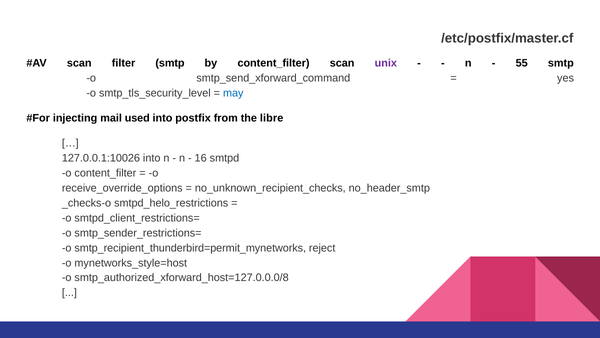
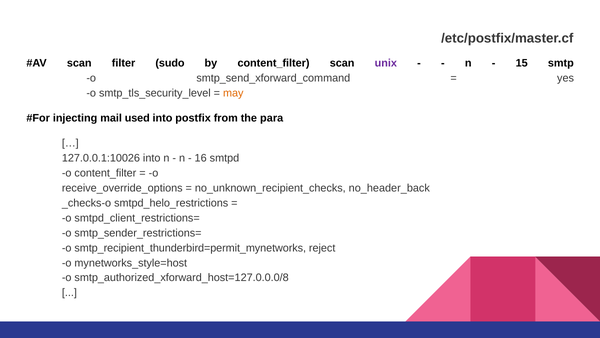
filter smtp: smtp -> sudo
55: 55 -> 15
may colour: blue -> orange
libre: libre -> para
no_header_smtp: no_header_smtp -> no_header_back
